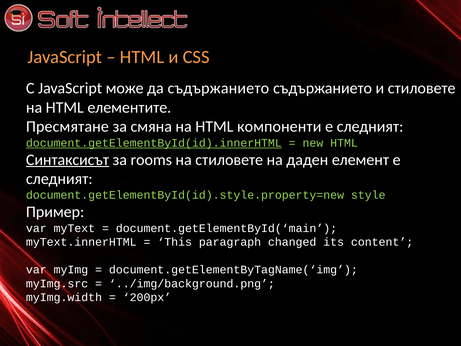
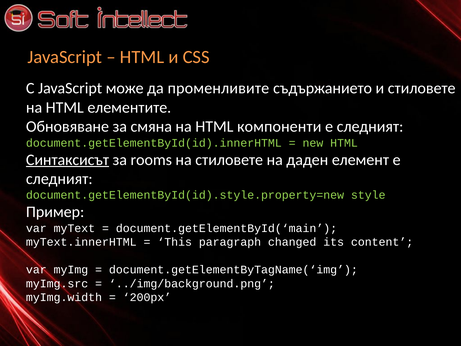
да съдържанието: съдържанието -> променливите
Пресмятане: Пресмятане -> Обновяване
document.getElementById(id).innerHTML underline: present -> none
